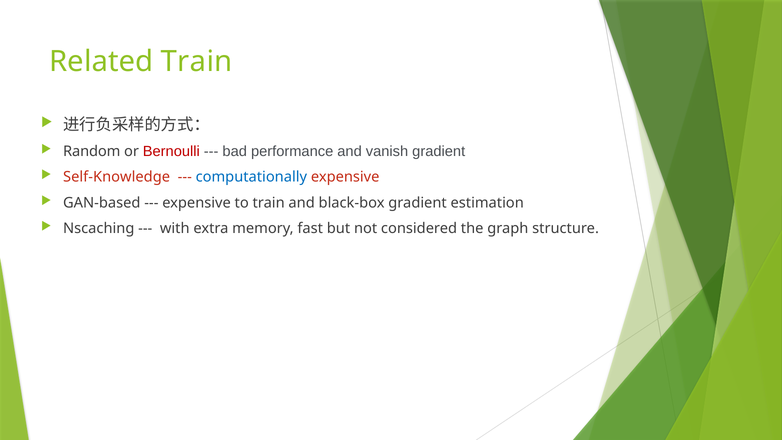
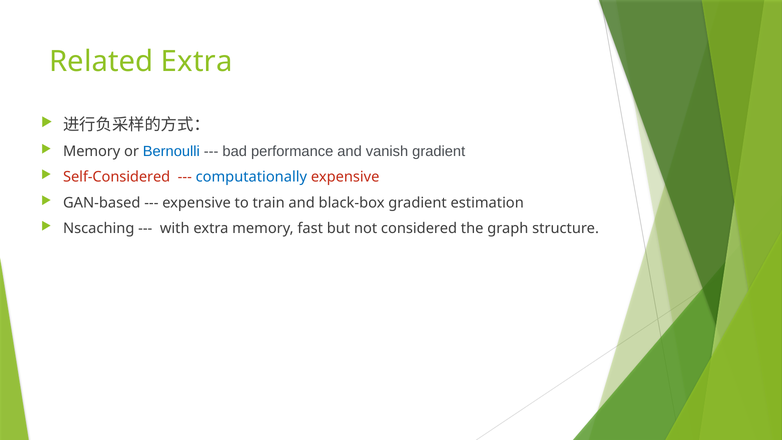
Related Train: Train -> Extra
Random at (92, 151): Random -> Memory
Bernoulli colour: red -> blue
Self-Knowledge: Self-Knowledge -> Self-Considered
